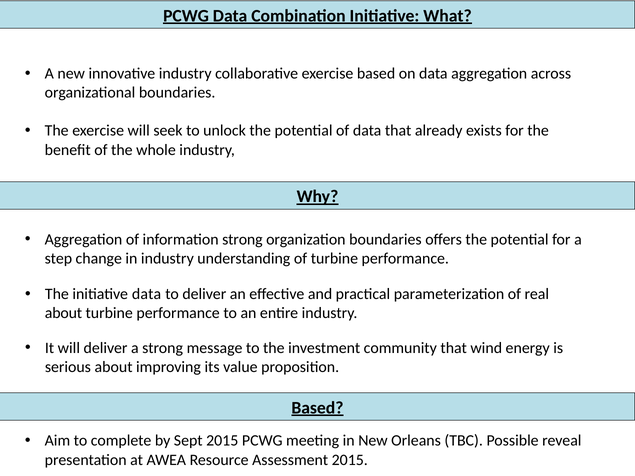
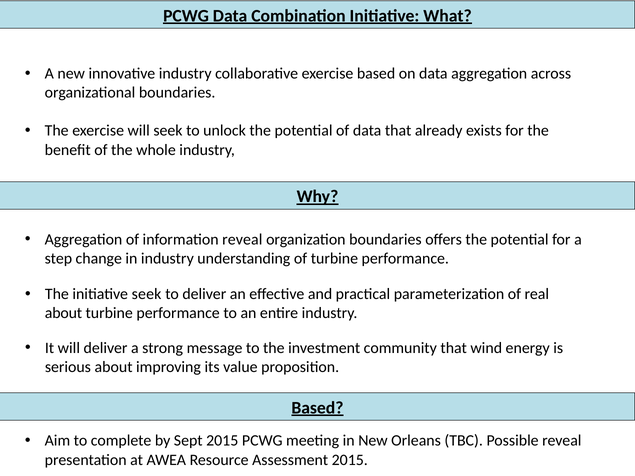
information strong: strong -> reveal
initiative data: data -> seek
